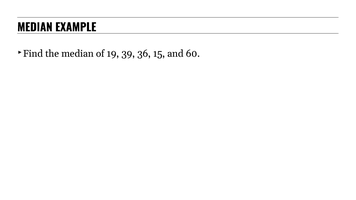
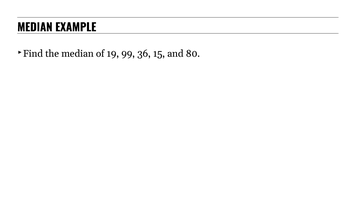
39: 39 -> 99
60: 60 -> 80
